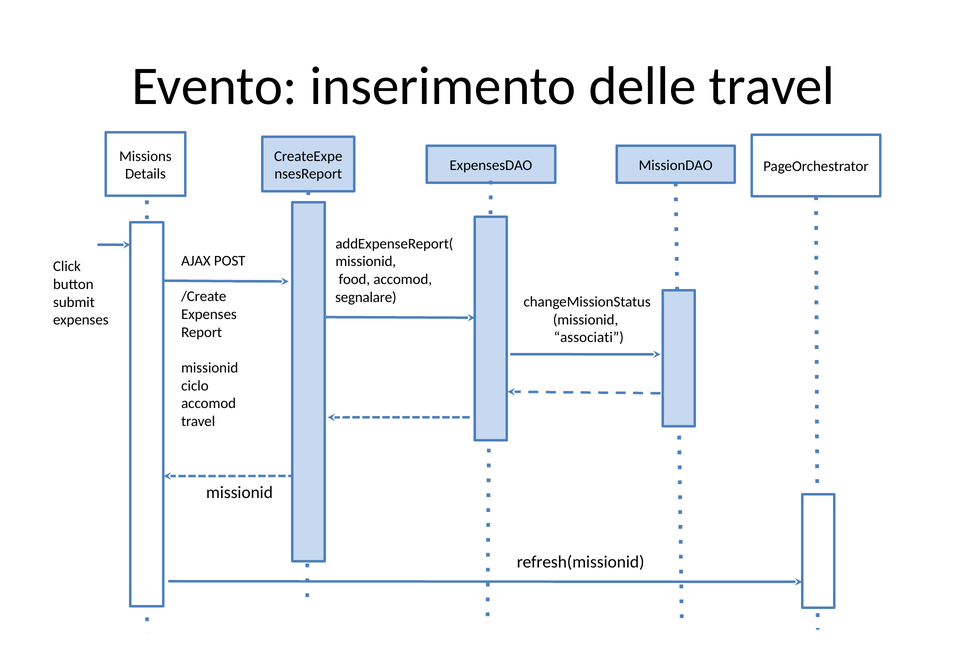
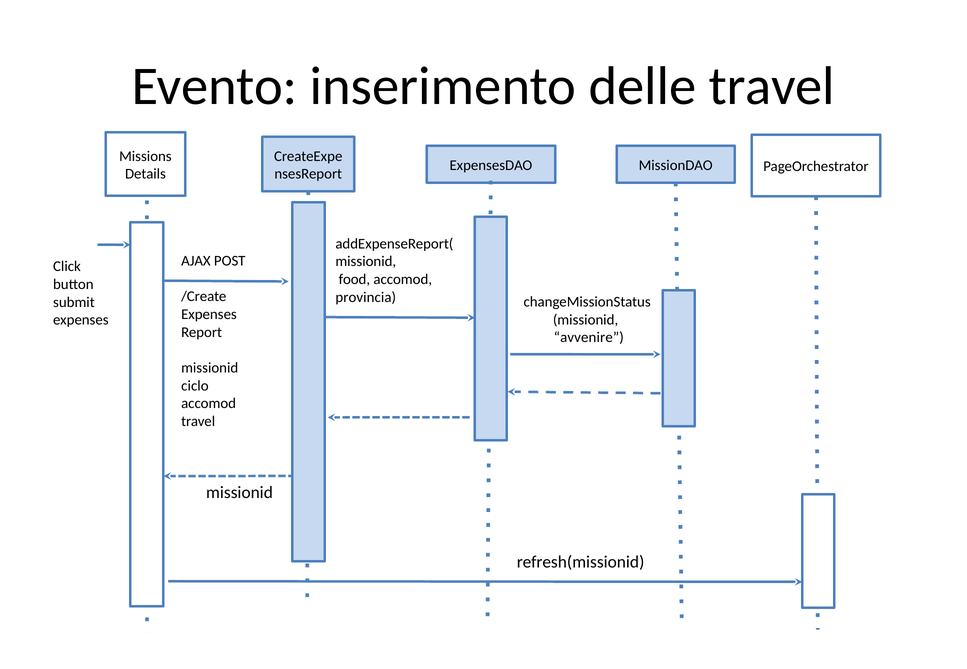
segnalare: segnalare -> provincia
associati: associati -> avvenire
